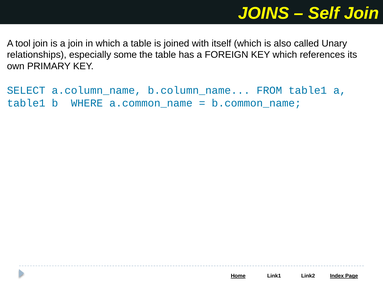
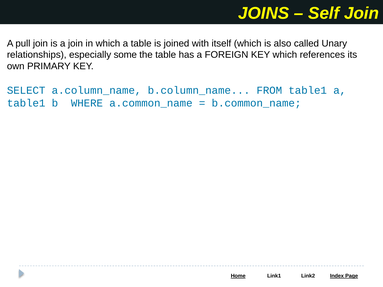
tool: tool -> pull
